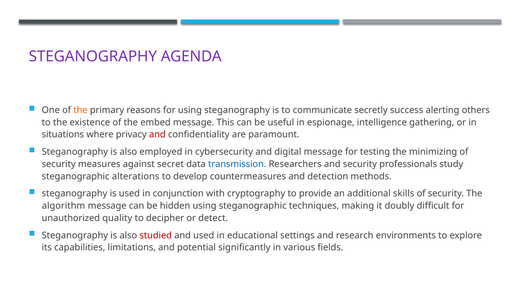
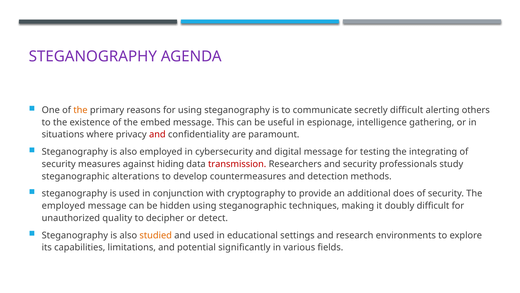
secretly success: success -> difficult
minimizing: minimizing -> integrating
secret: secret -> hiding
transmission colour: blue -> red
skills: skills -> does
algorithm at (64, 205): algorithm -> employed
studied colour: red -> orange
